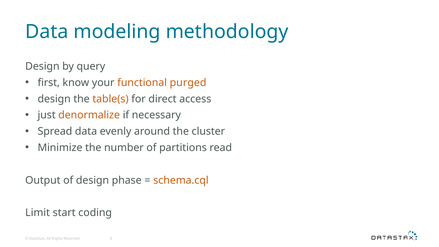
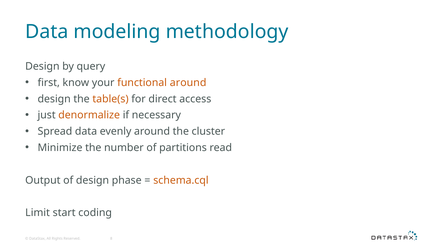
functional purged: purged -> around
